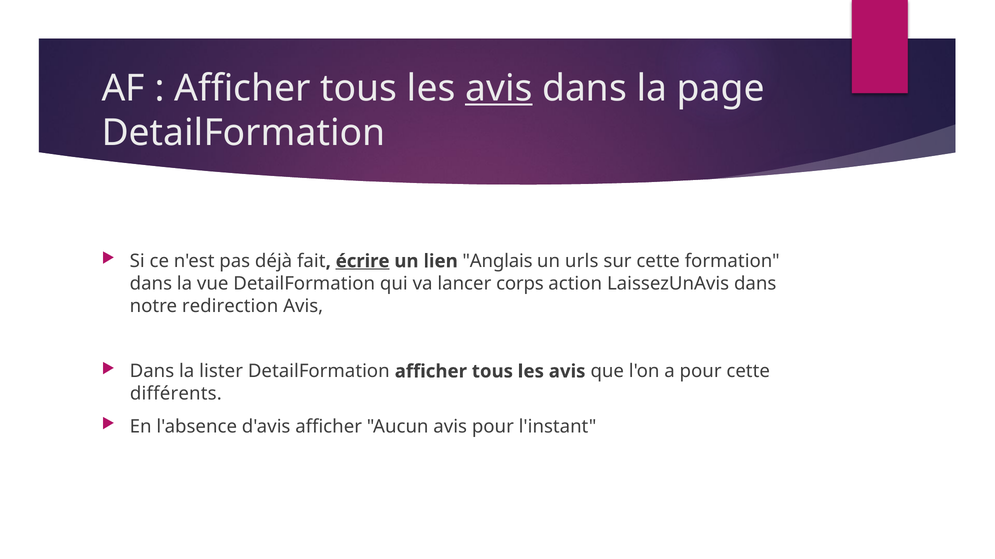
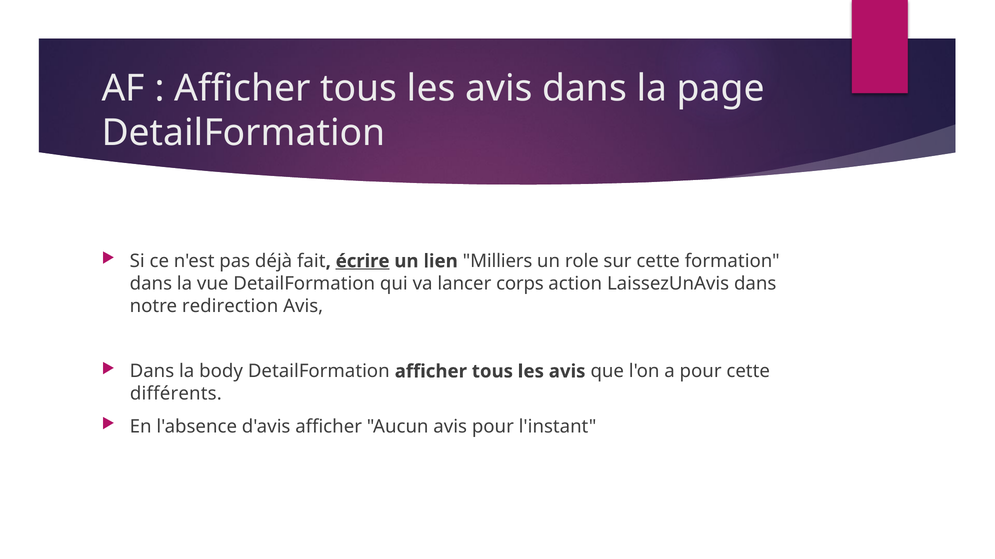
avis at (499, 89) underline: present -> none
Anglais: Anglais -> Milliers
urls: urls -> role
lister: lister -> body
